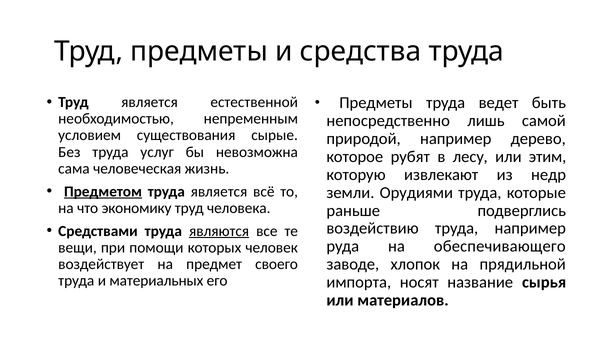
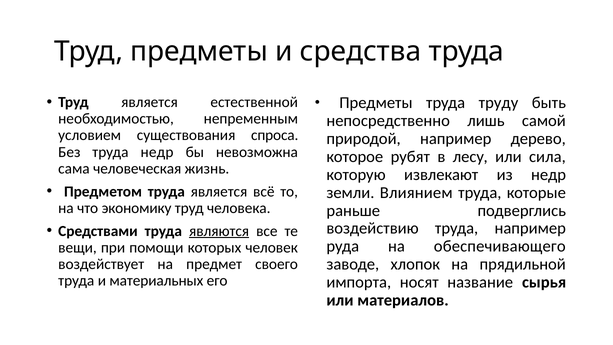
ведет: ведет -> труду
сырые: сырые -> спроса
труда услуг: услуг -> недр
этим: этим -> сила
Предметом underline: present -> none
Орудиями: Орудиями -> Влиянием
